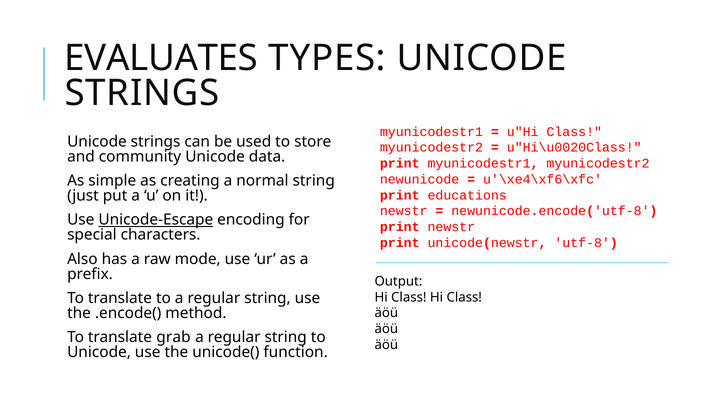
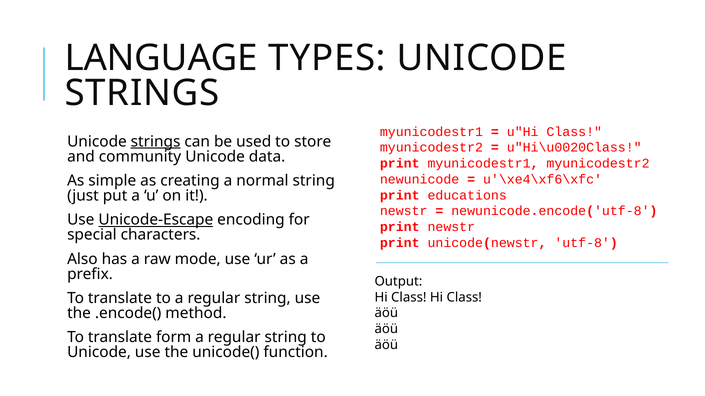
EVALUATES: EVALUATES -> LANGUAGE
strings at (156, 142) underline: none -> present
grab: grab -> form
